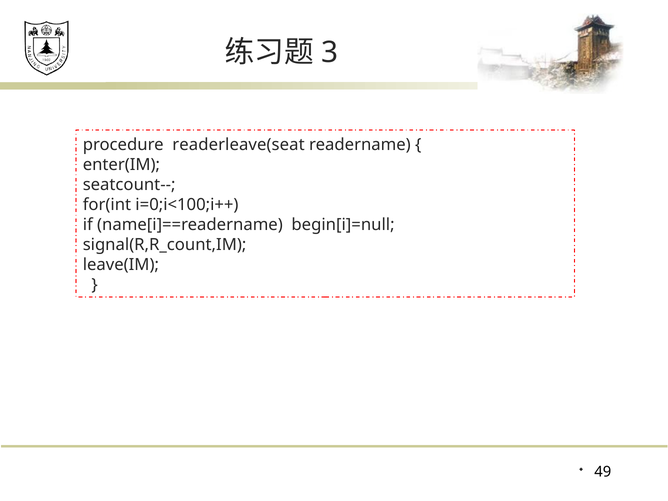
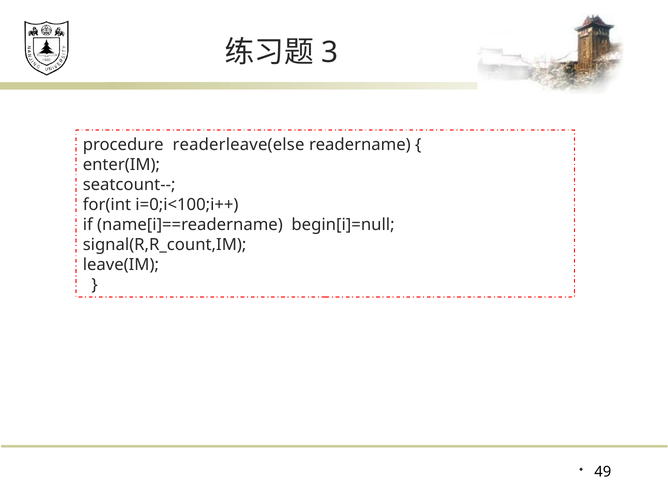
readerleave(seat: readerleave(seat -> readerleave(else
